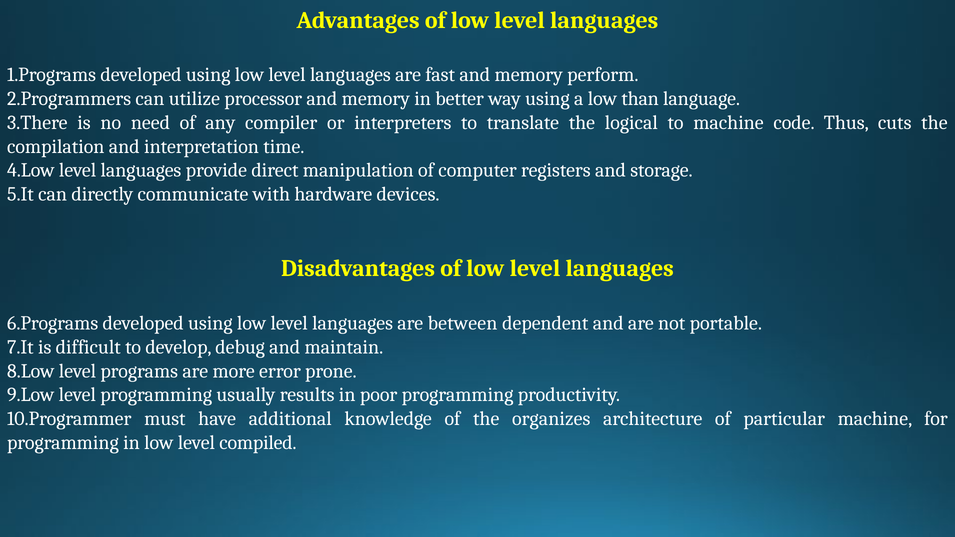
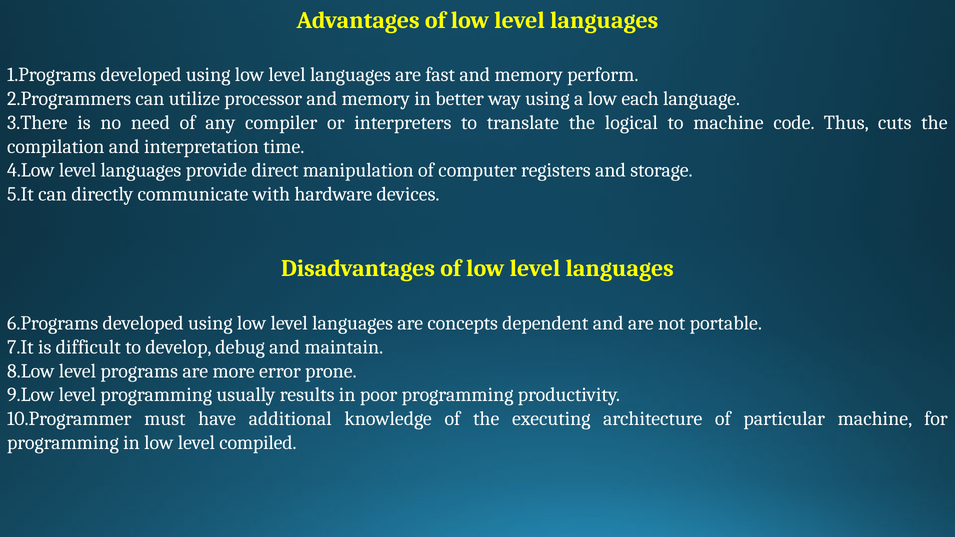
than: than -> each
between: between -> concepts
organizes: organizes -> executing
